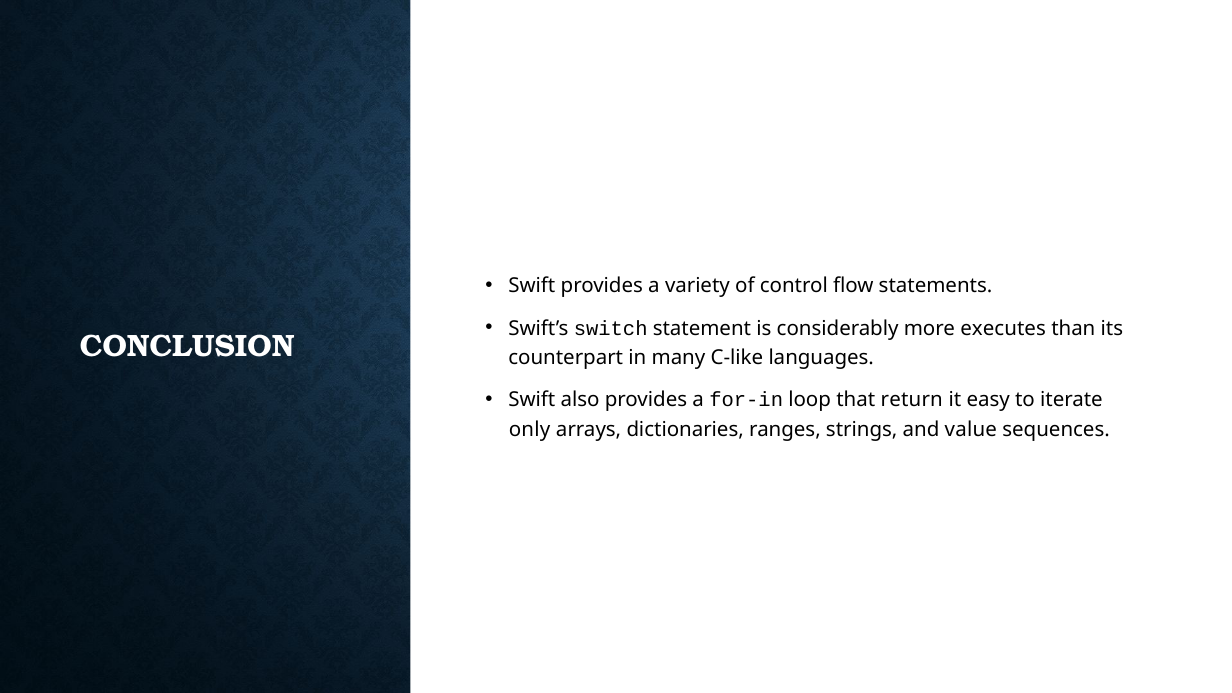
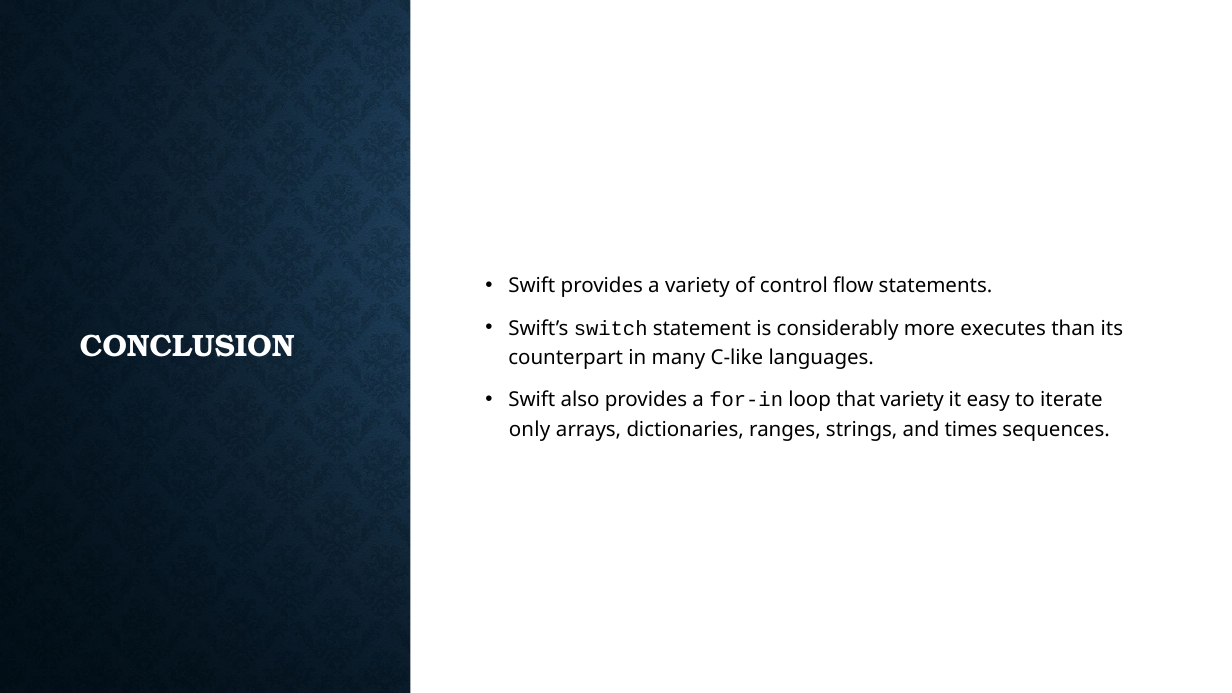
that return: return -> variety
value: value -> times
